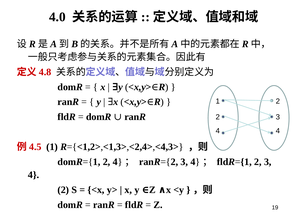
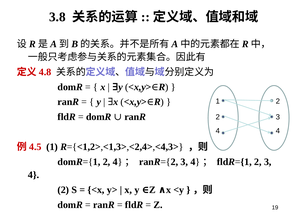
4.0: 4.0 -> 3.8
